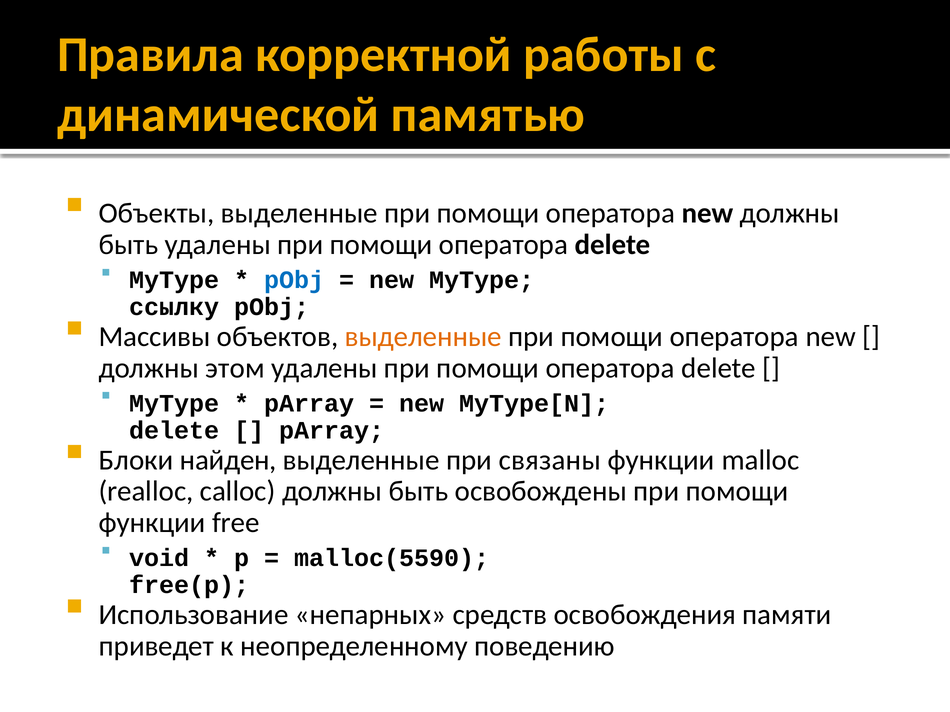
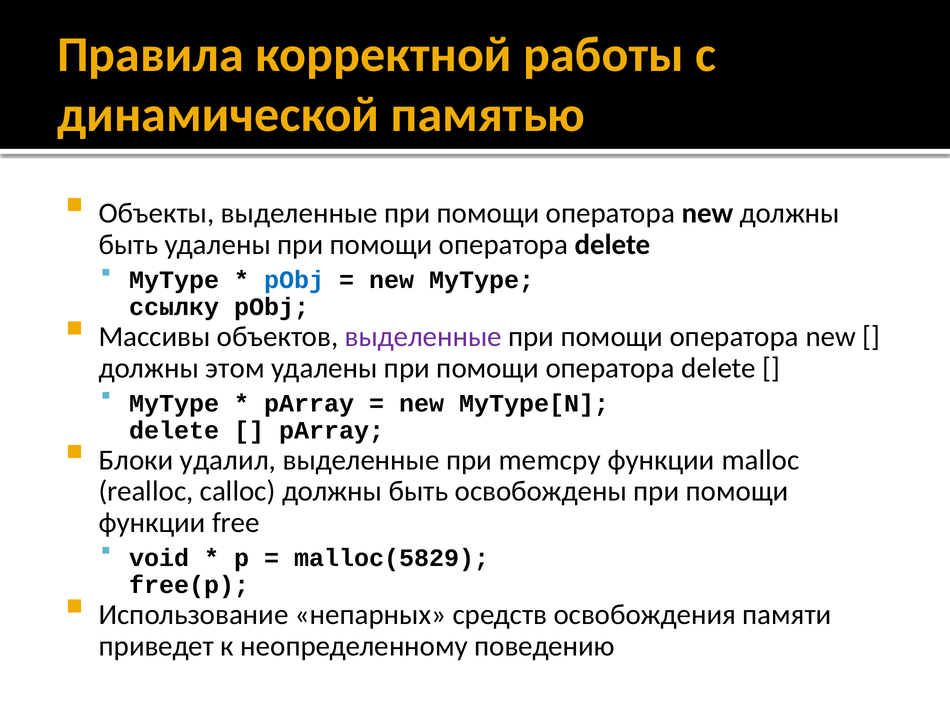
выделенные at (423, 337) colour: orange -> purple
найден: найден -> удалил
связаны: связаны -> memcpy
malloc(5590: malloc(5590 -> malloc(5829
